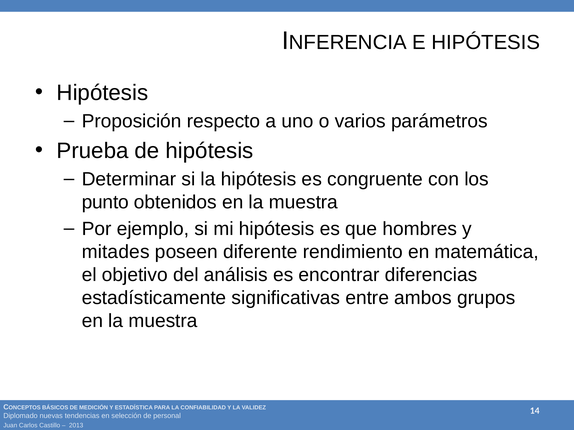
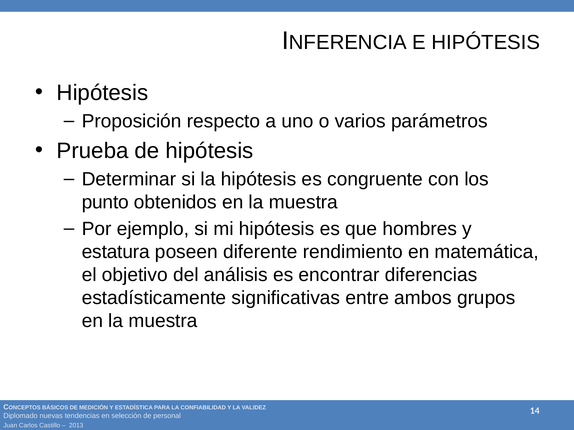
mitades: mitades -> estatura
